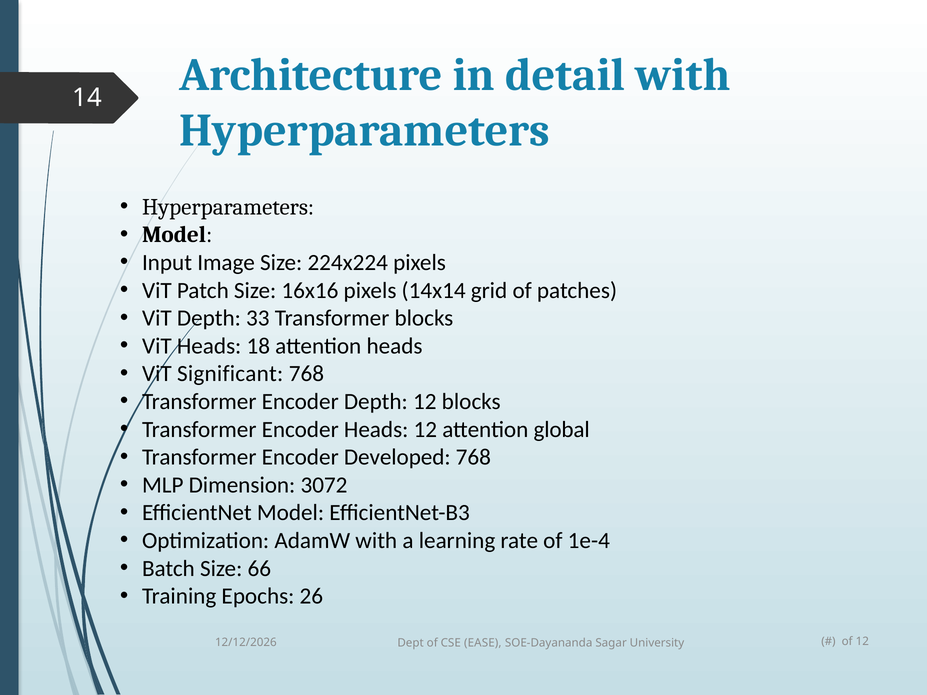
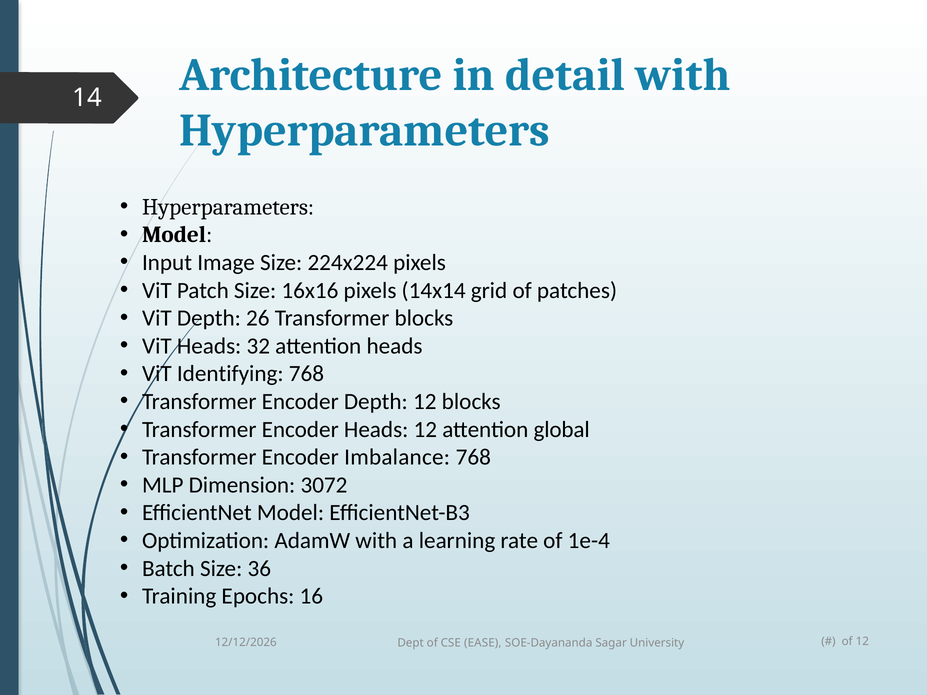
33: 33 -> 26
18: 18 -> 32
Significant: Significant -> Identifying
Developed: Developed -> Imbalance
66: 66 -> 36
26: 26 -> 16
